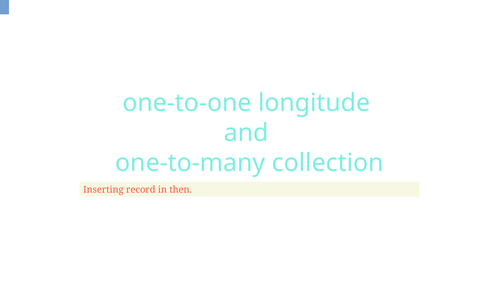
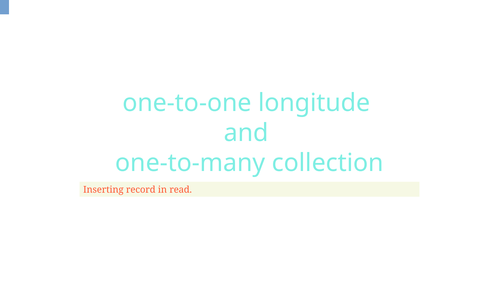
then: then -> read
